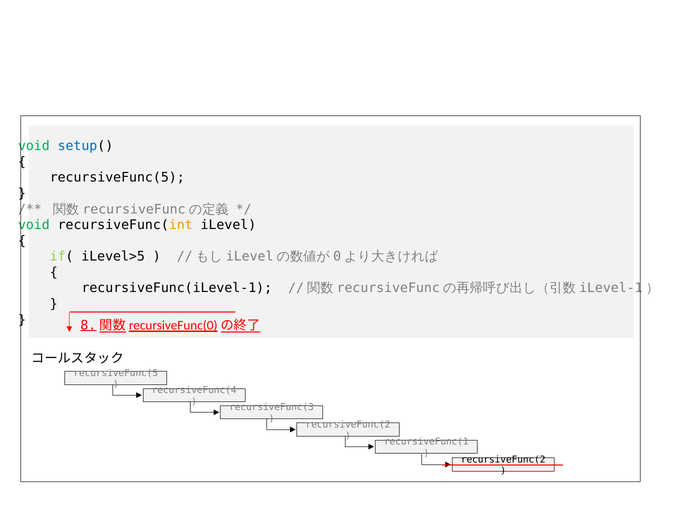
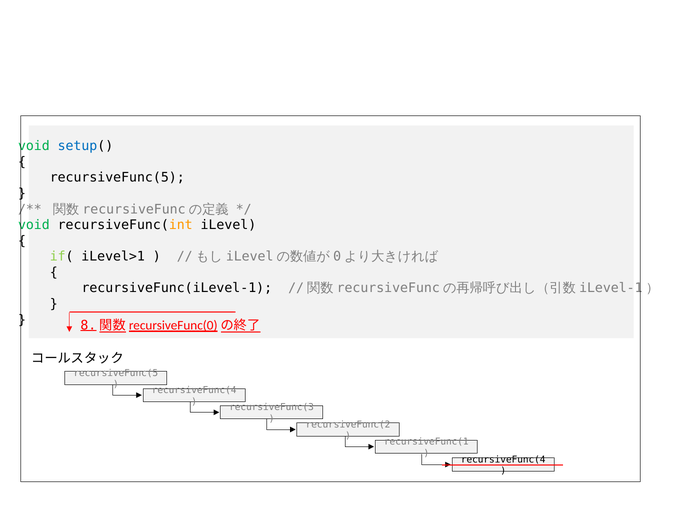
iLevel>5: iLevel>5 -> iLevel>1
recursiveFunc(2 at (503, 460): recursiveFunc(2 -> recursiveFunc(4
